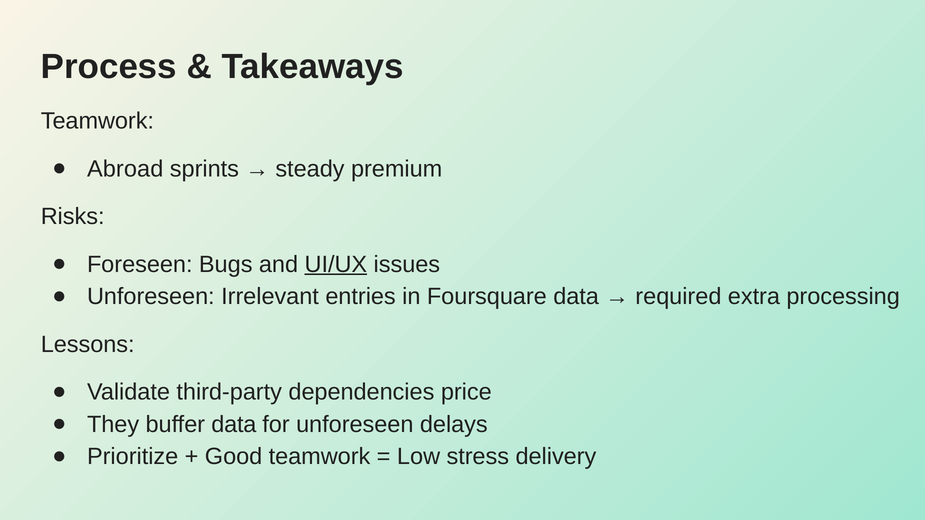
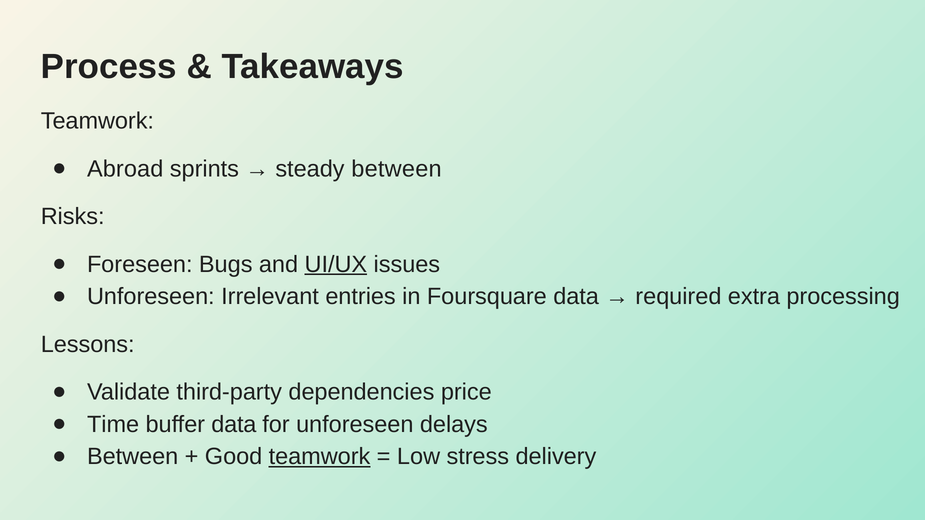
steady premium: premium -> between
They: They -> Time
Prioritize at (133, 457): Prioritize -> Between
teamwork at (320, 457) underline: none -> present
